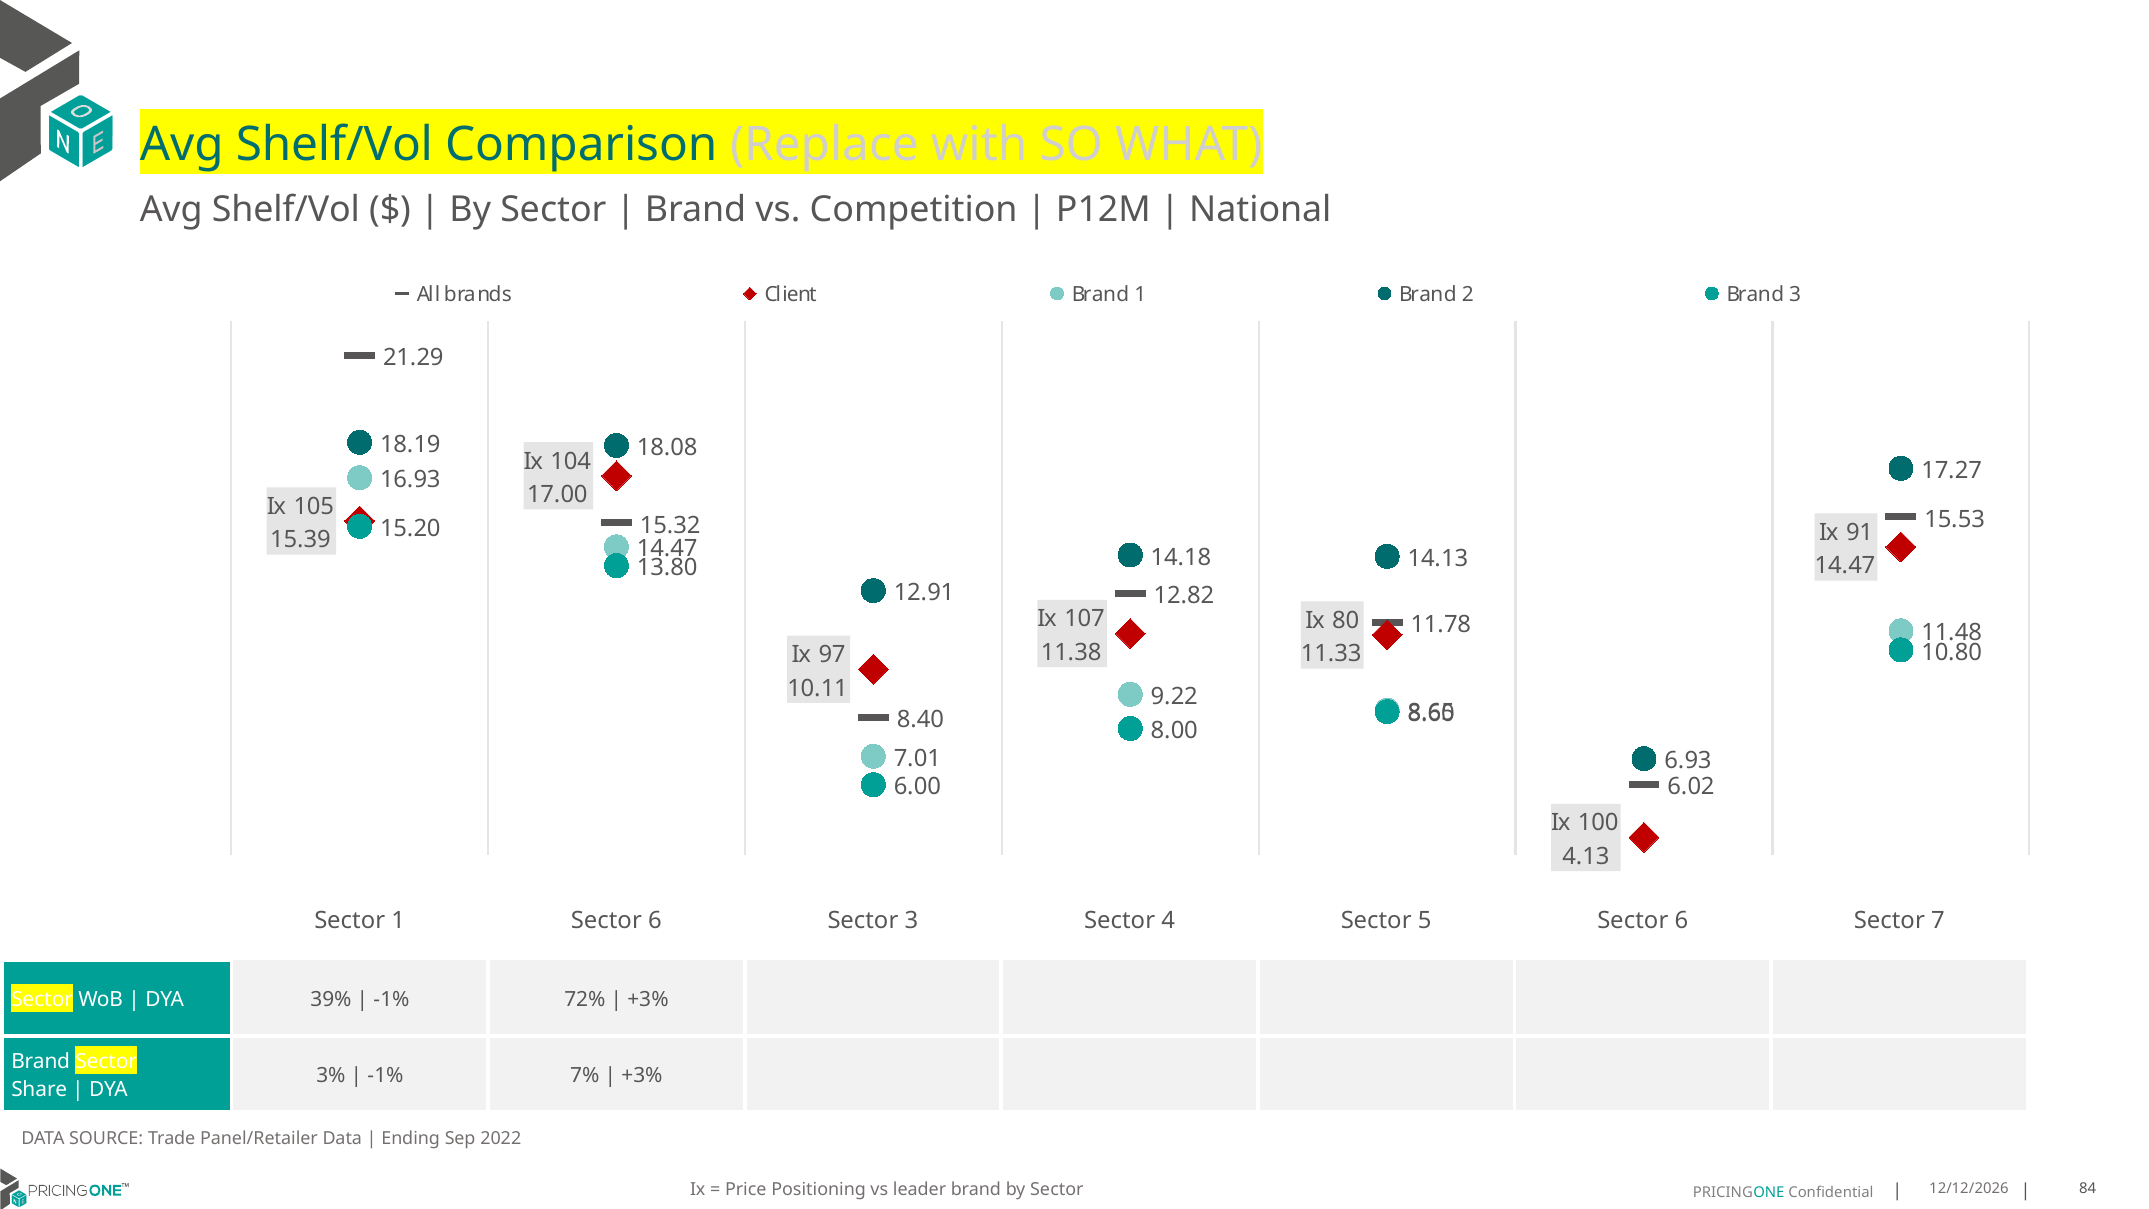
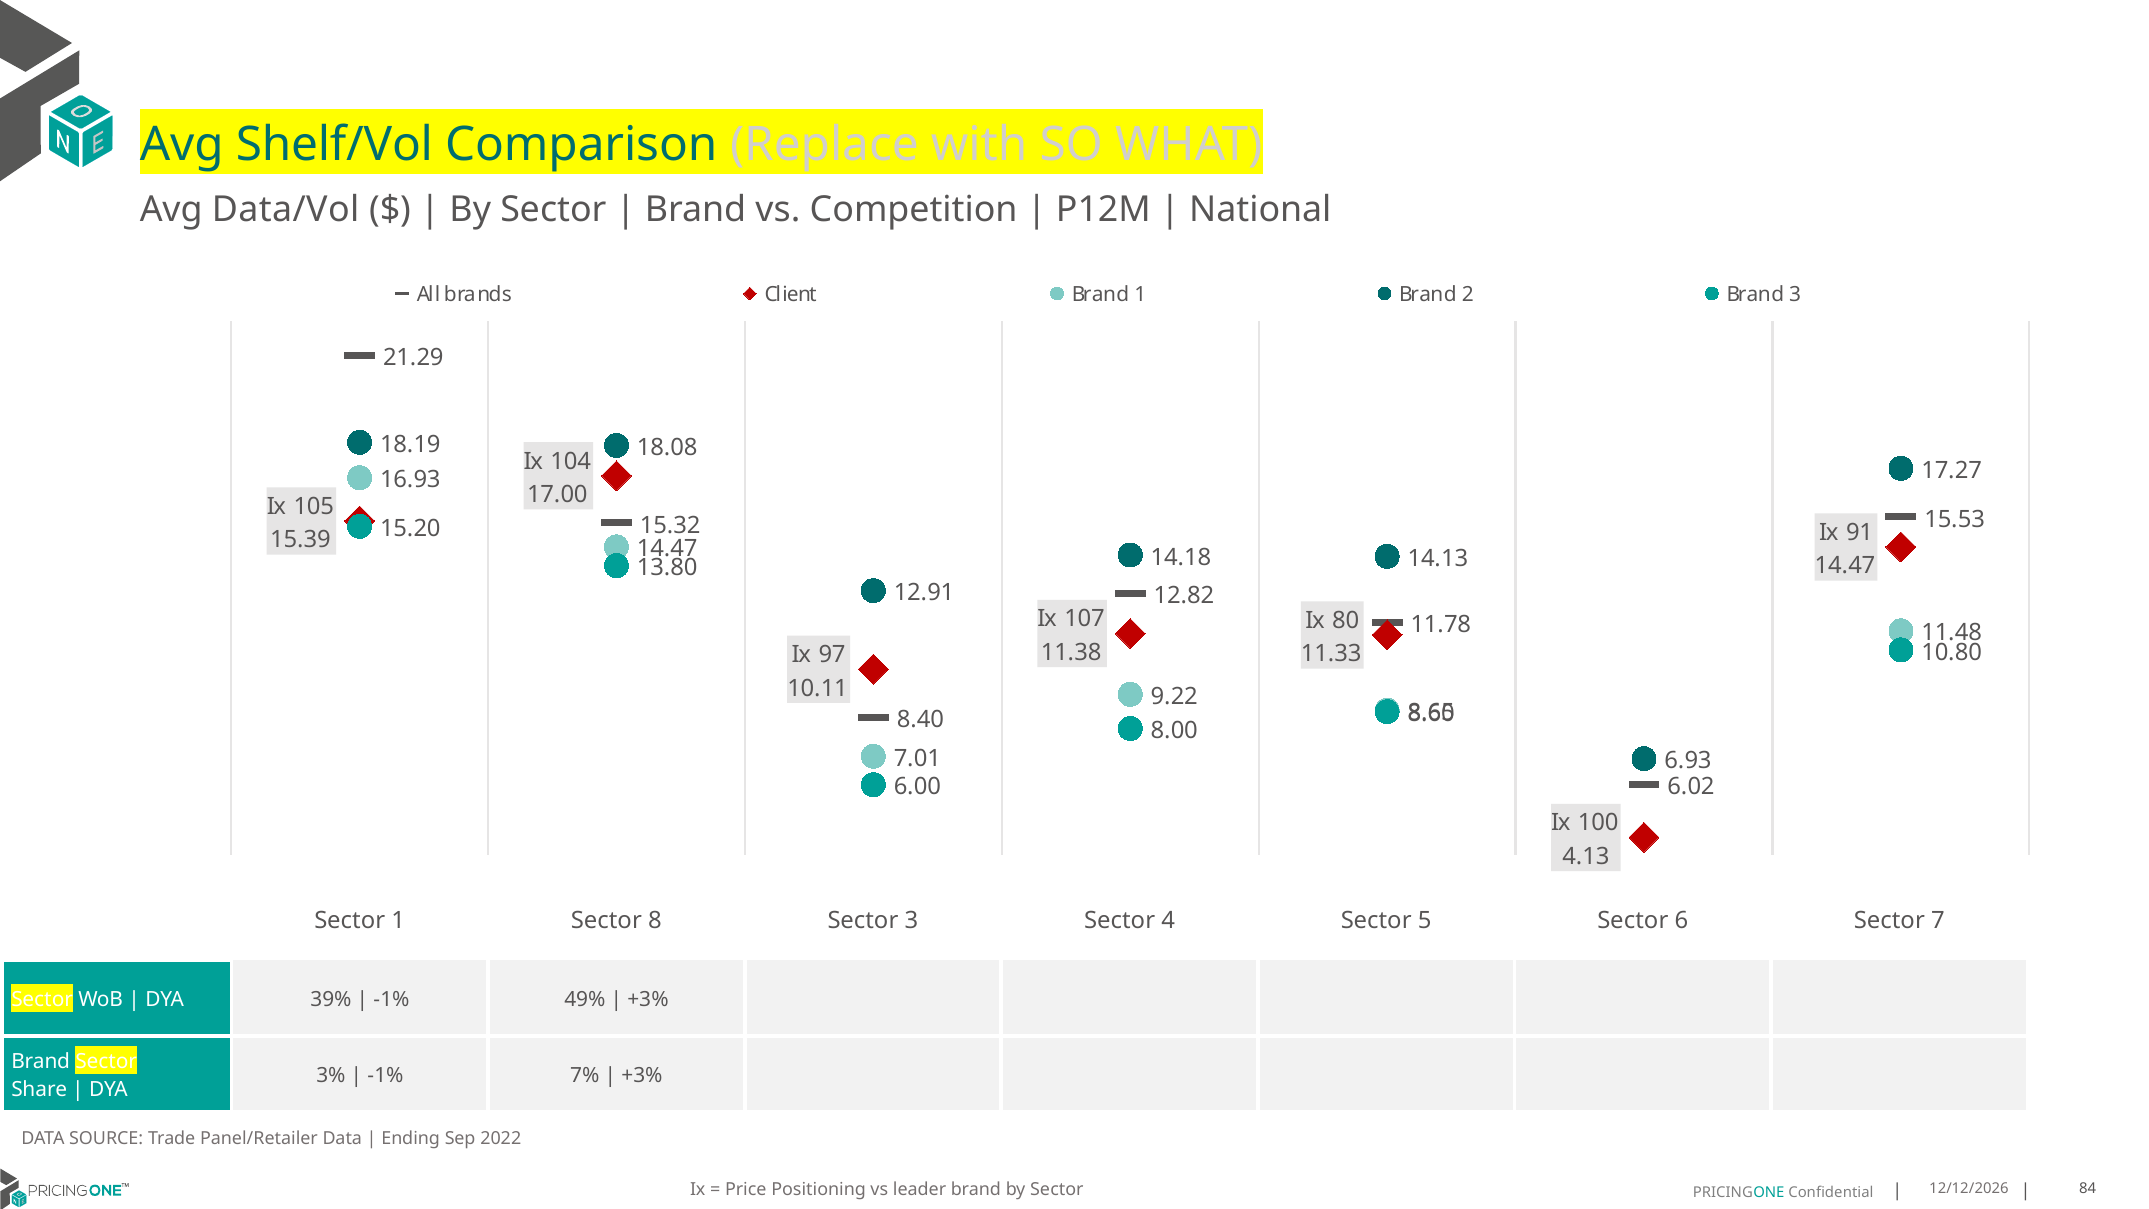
Shelf/Vol at (286, 210): Shelf/Vol -> Data/Vol
1 Sector 6: 6 -> 8
72%: 72% -> 49%
